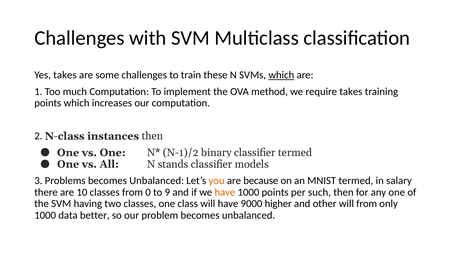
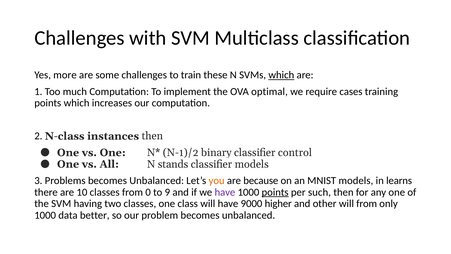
Yes takes: takes -> more
method: method -> optimal
require takes: takes -> cases
termed at (295, 152): termed -> control
MNIST termed: termed -> models
salary: salary -> learns
have at (225, 192) colour: orange -> purple
points at (275, 192) underline: none -> present
